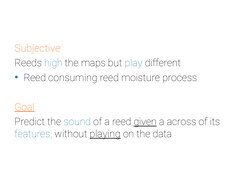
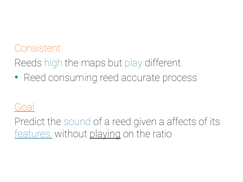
Subjective: Subjective -> Consistent
moisture: moisture -> accurate
given underline: present -> none
across: across -> affects
features underline: none -> present
data: data -> ratio
